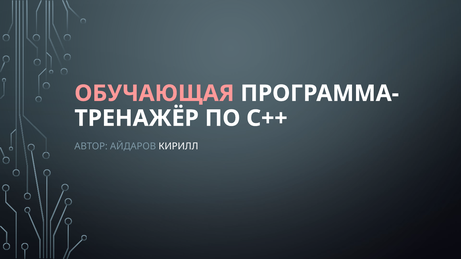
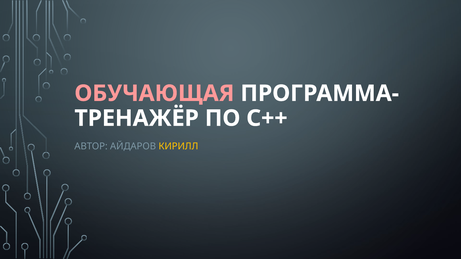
КИРИЛЛ colour: white -> yellow
